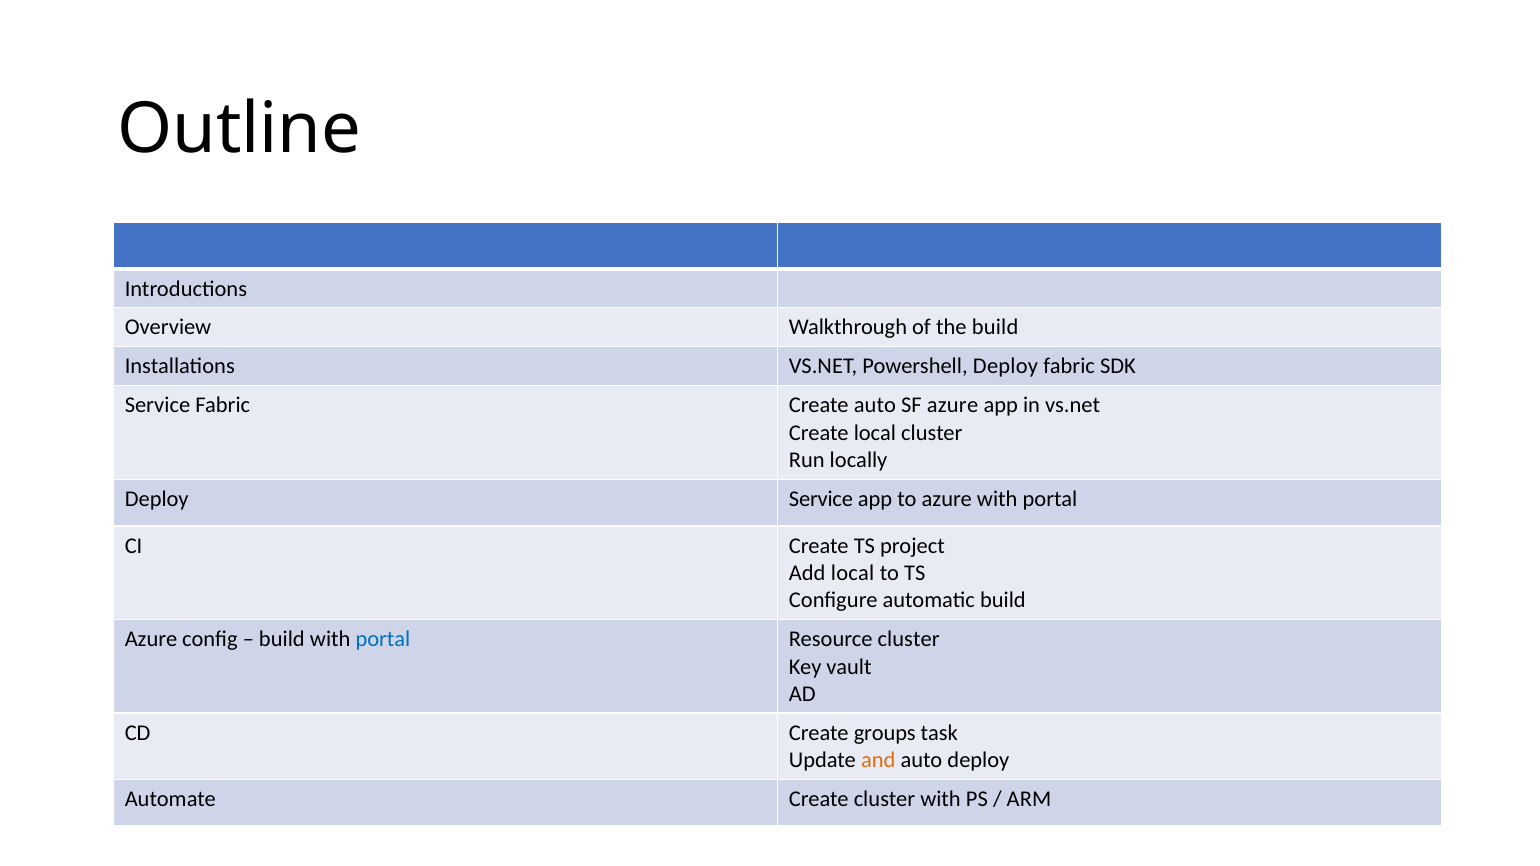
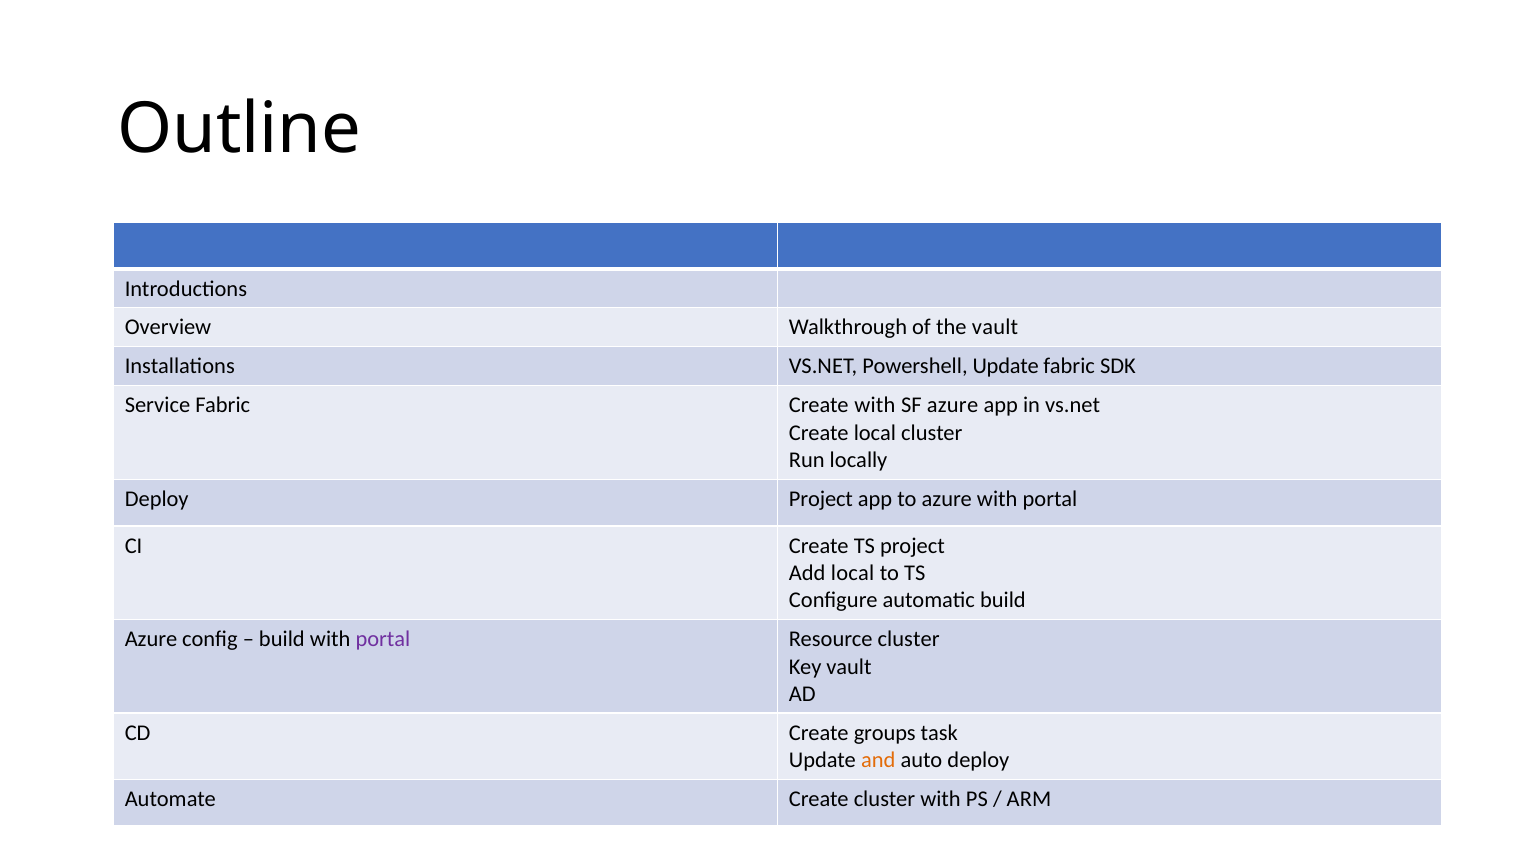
the build: build -> vault
Powershell Deploy: Deploy -> Update
Create auto: auto -> with
Deploy Service: Service -> Project
portal at (383, 639) colour: blue -> purple
